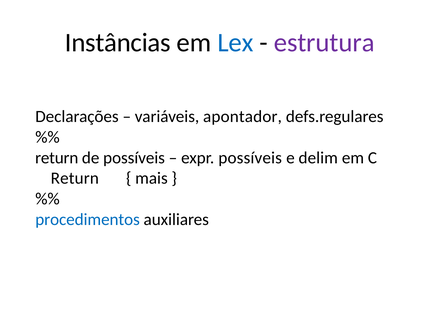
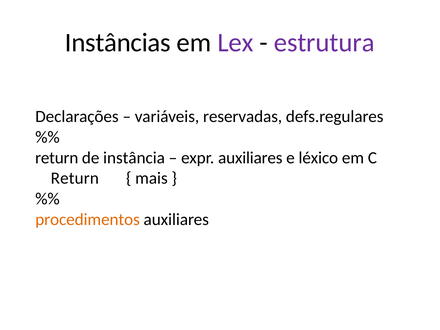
Lex colour: blue -> purple
apontador: apontador -> reservadas
de possíveis: possíveis -> instância
expr possíveis: possíveis -> auxiliares
delim: delim -> léxico
procedimentos colour: blue -> orange
